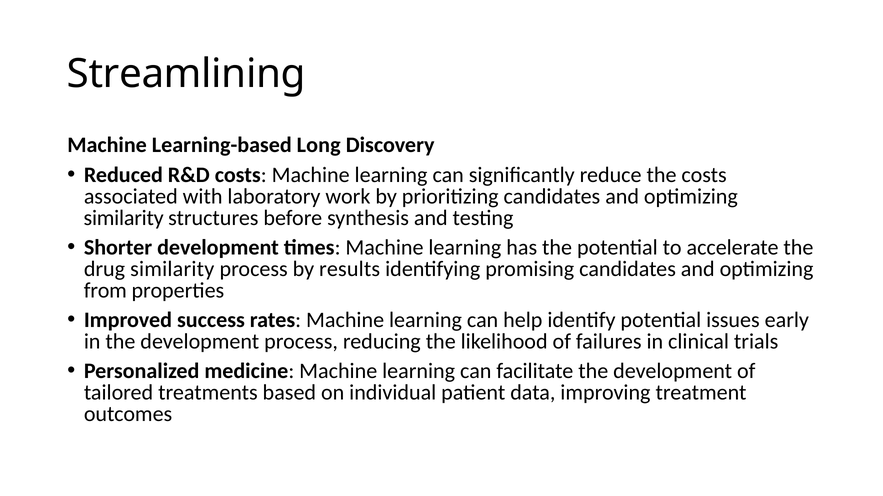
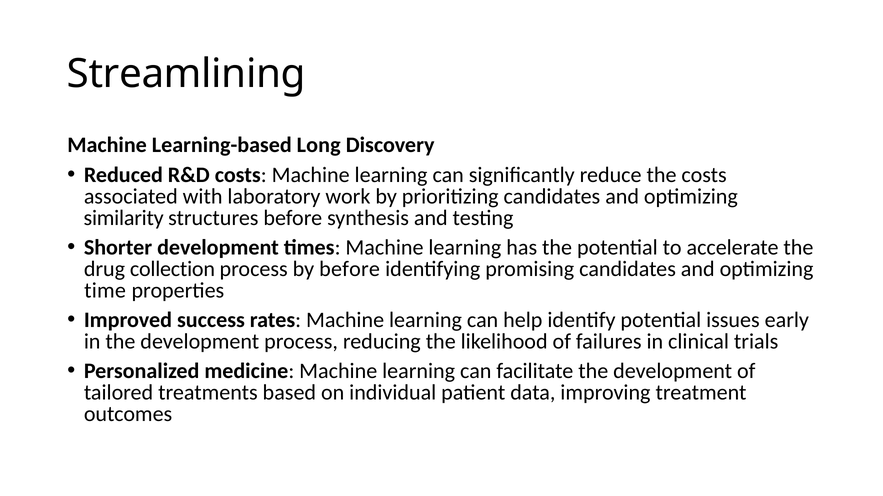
drug similarity: similarity -> collection
by results: results -> before
from: from -> time
